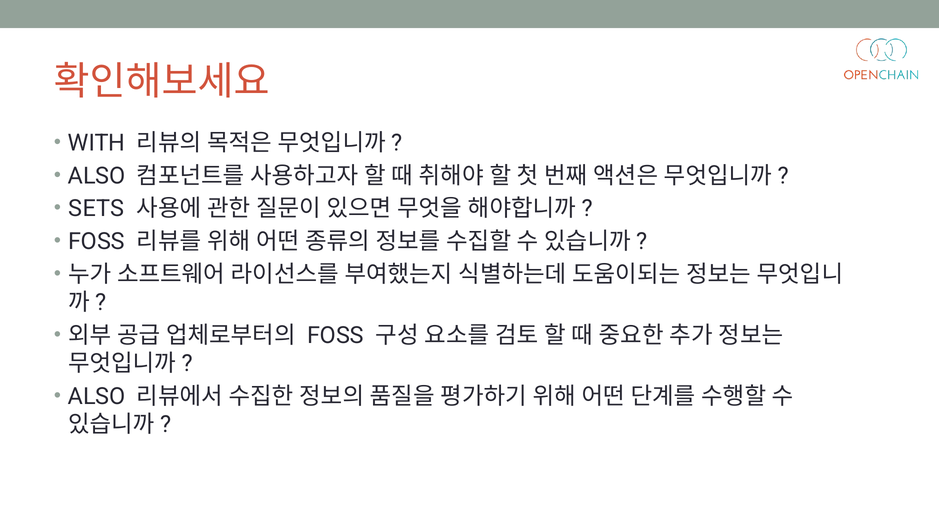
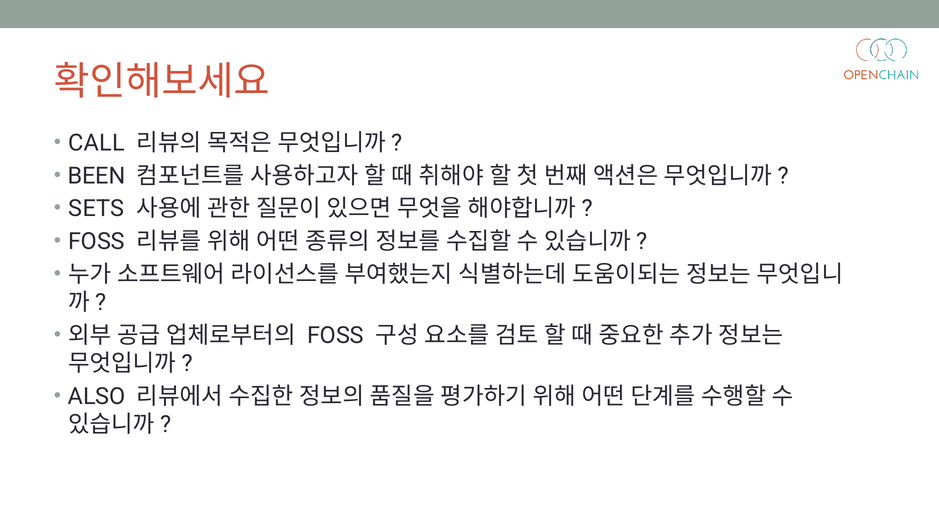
WITH: WITH -> CALL
ALSO at (97, 176): ALSO -> BEEN
